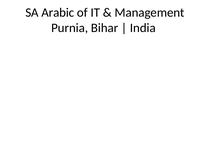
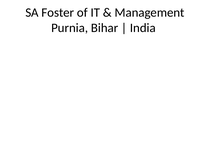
Arabic: Arabic -> Foster
